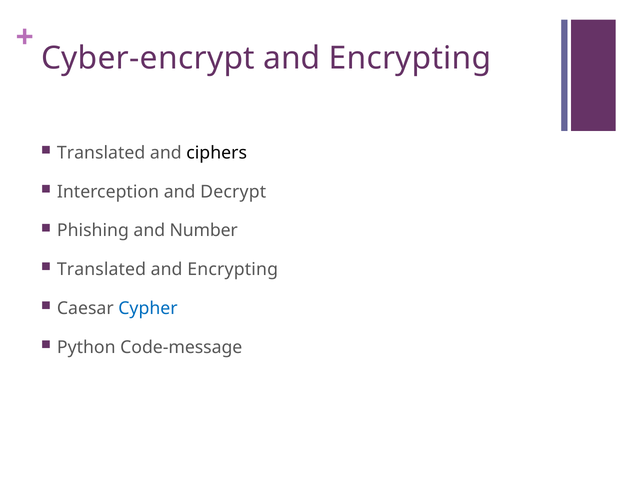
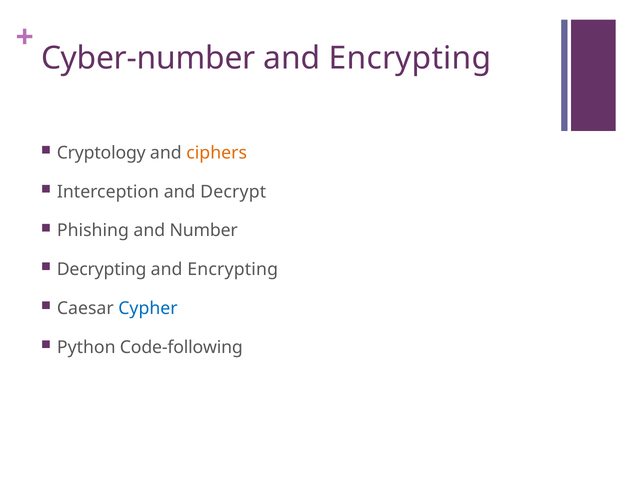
Cyber-encrypt: Cyber-encrypt -> Cyber-number
Translated at (101, 153): Translated -> Cryptology
ciphers colour: black -> orange
Translated at (101, 269): Translated -> Decrypting
Code-message: Code-message -> Code-following
